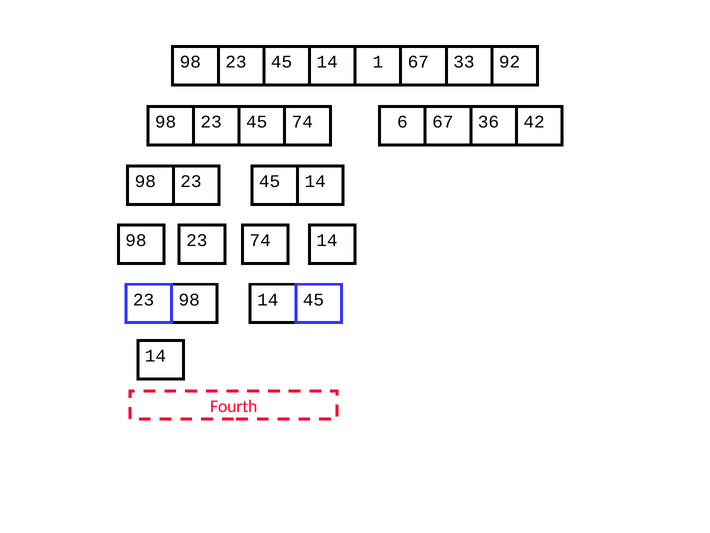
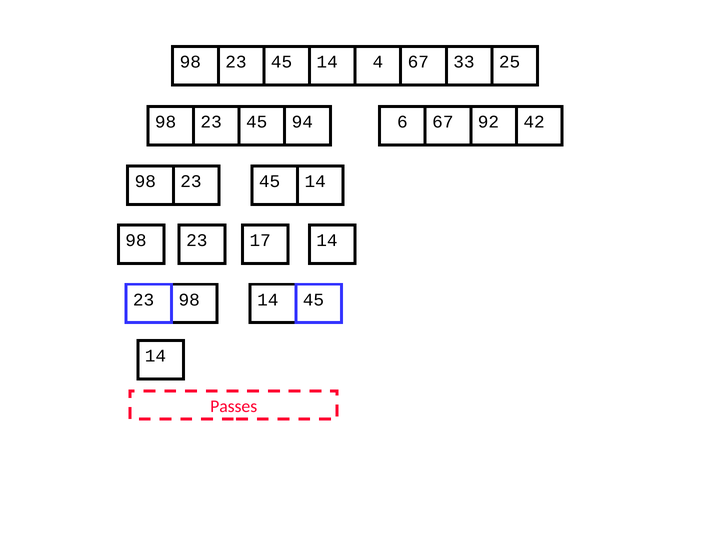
1: 1 -> 4
92: 92 -> 25
23 74: 74 -> 94
36: 36 -> 92
98 74: 74 -> 17
Fourth: Fourth -> Passes
